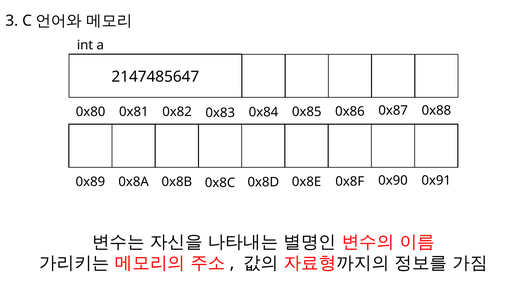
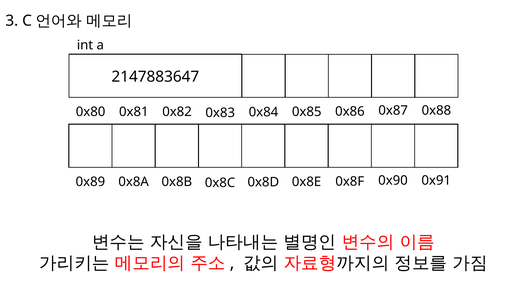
2147485647: 2147485647 -> 2147883647
